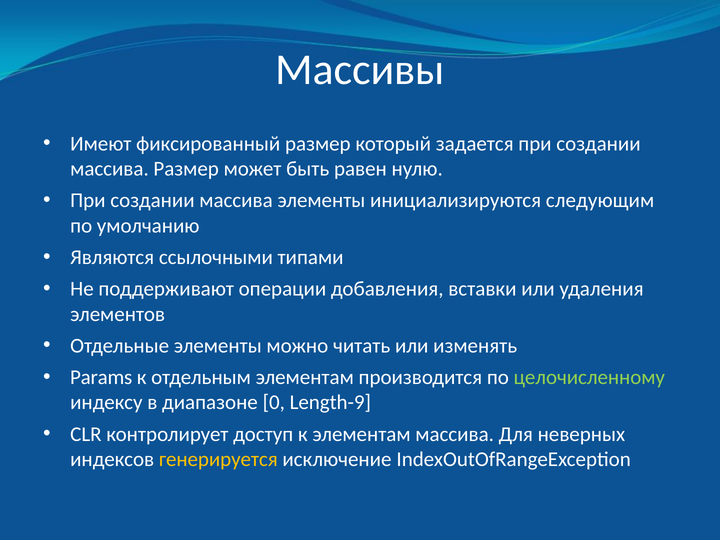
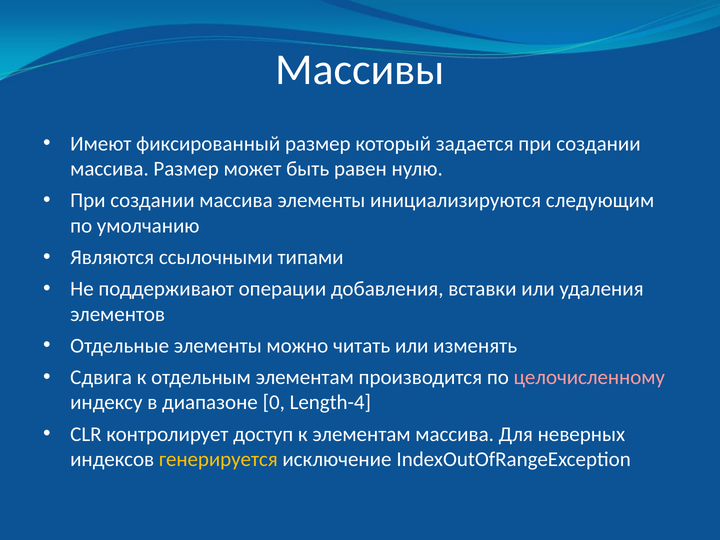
Params: Params -> Сдвига
целочисленному colour: light green -> pink
Length-9: Length-9 -> Length-4
